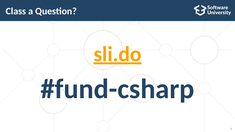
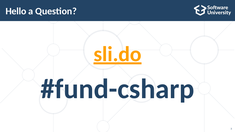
Class: Class -> Hello
